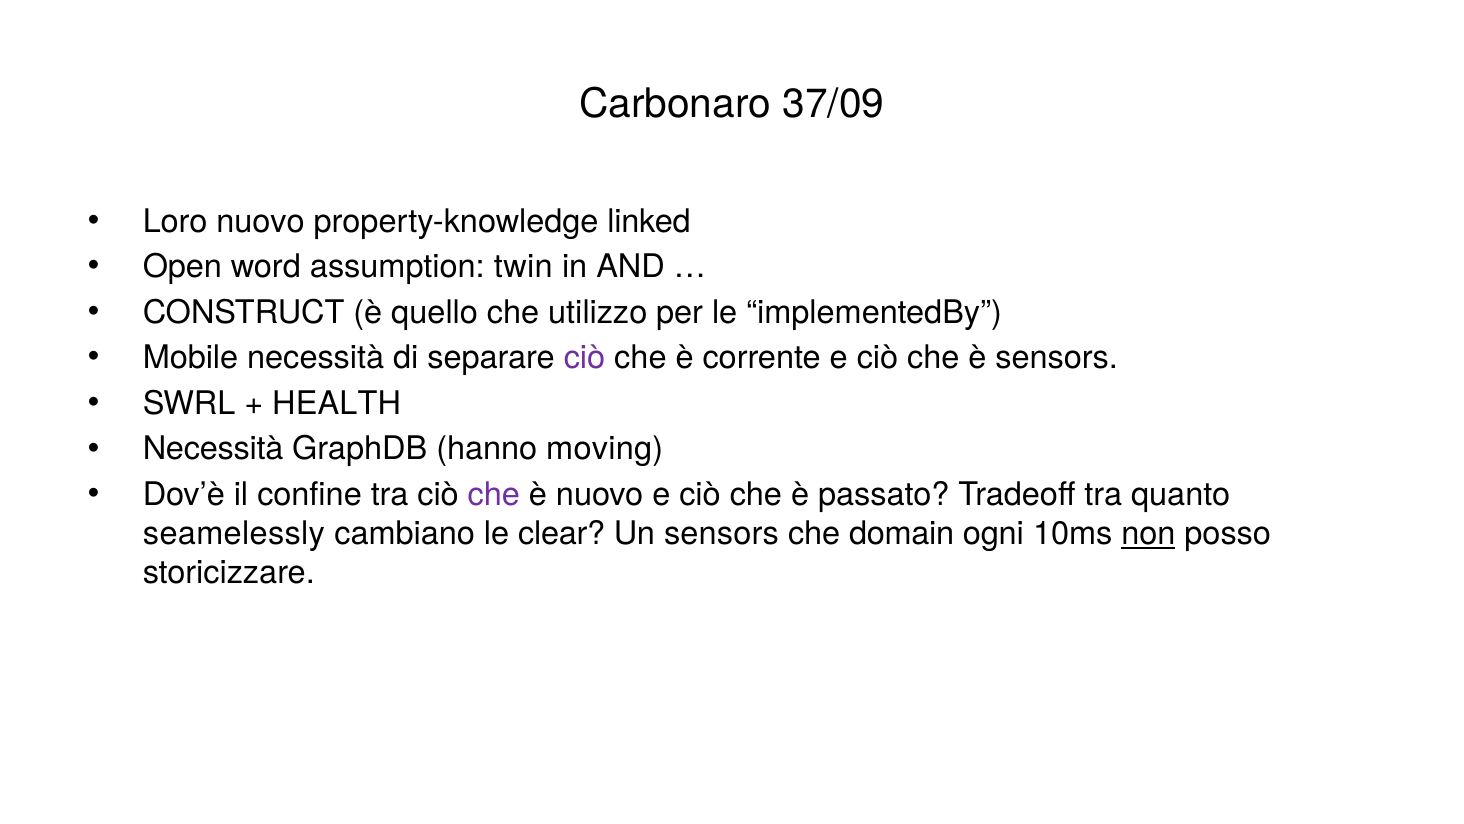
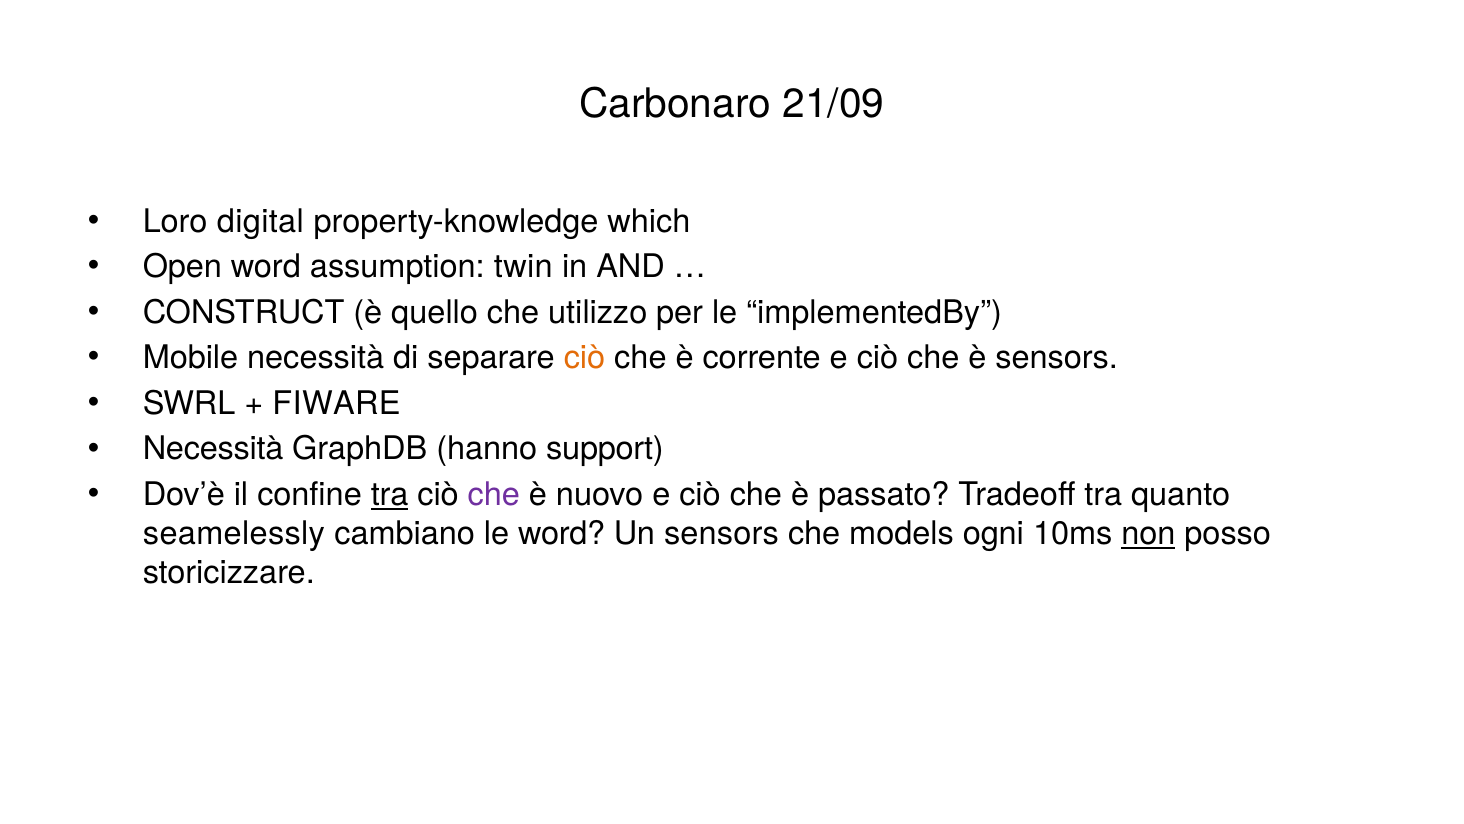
37/09: 37/09 -> 21/09
Loro nuovo: nuovo -> digital
linked: linked -> which
ciò at (584, 358) colour: purple -> orange
HEALTH: HEALTH -> FIWARE
moving: moving -> support
tra at (390, 494) underline: none -> present
le clear: clear -> word
domain: domain -> models
